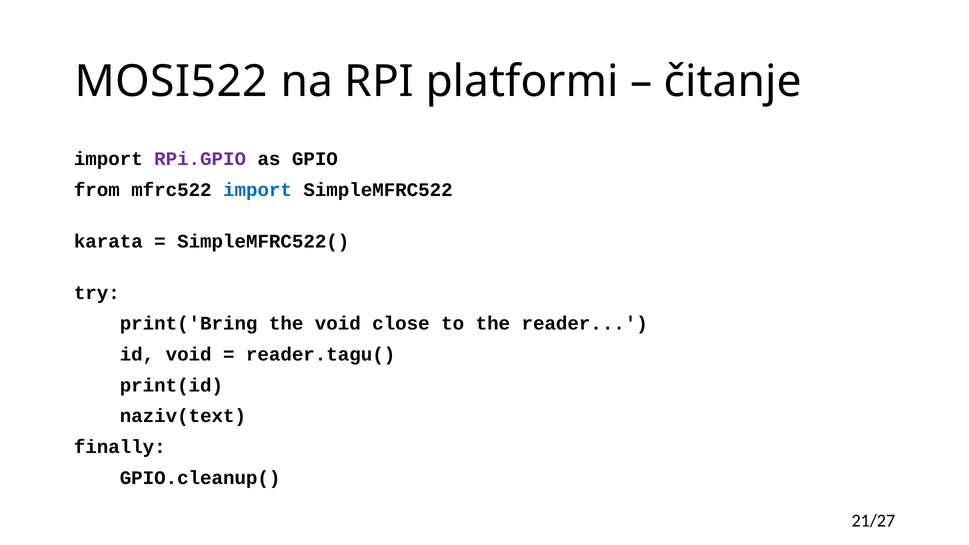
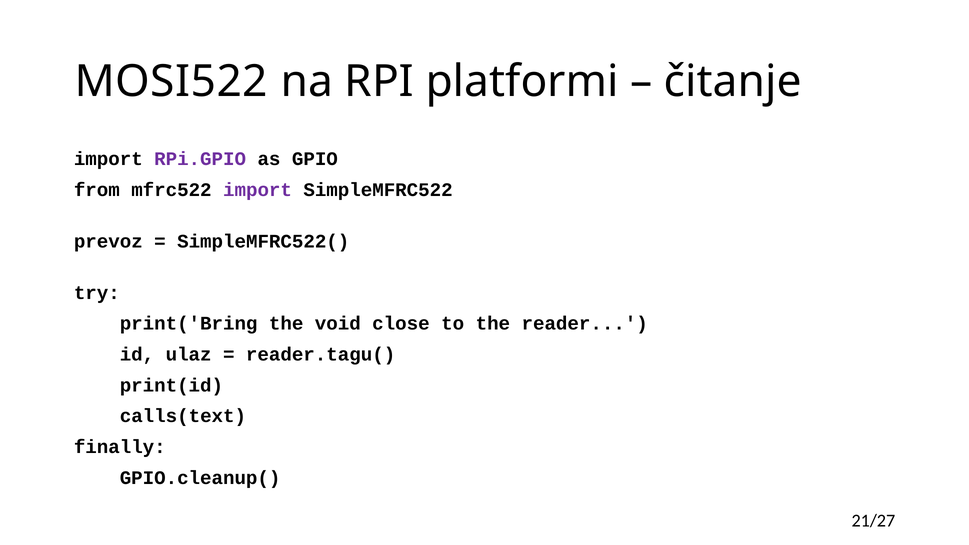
import at (258, 190) colour: blue -> purple
karata: karata -> prevoz
id void: void -> ulaz
naziv(text: naziv(text -> calls(text
